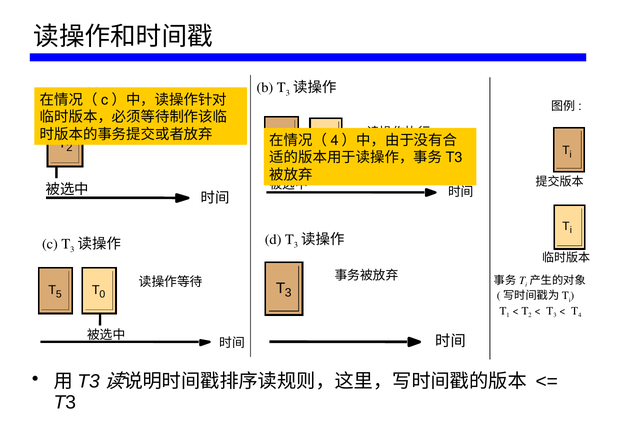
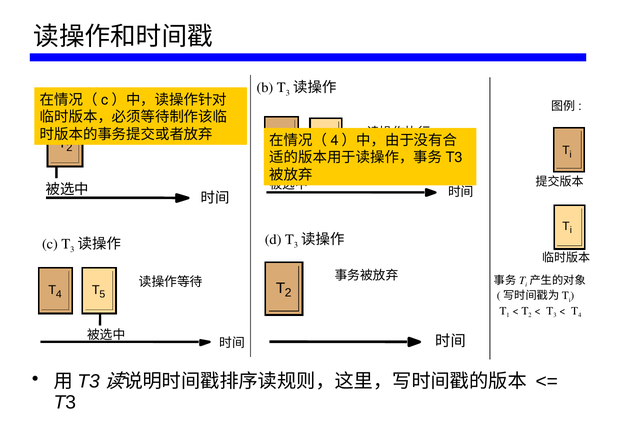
3 at (288, 293): 3 -> 2
5 at (59, 294): 5 -> 4
0: 0 -> 5
